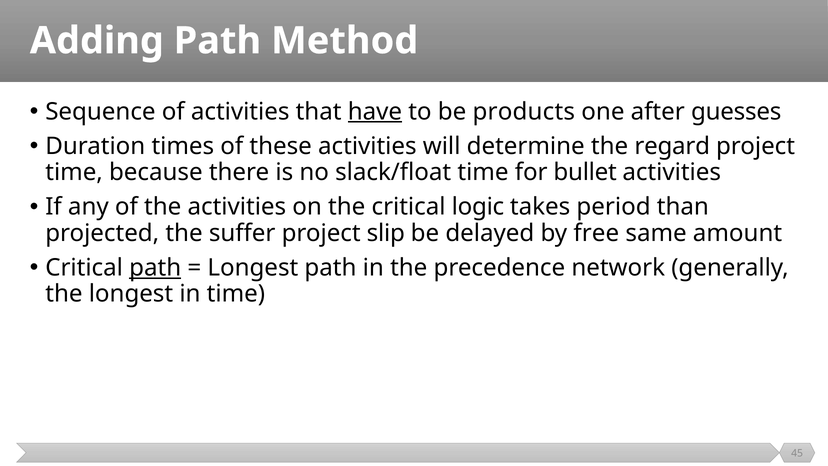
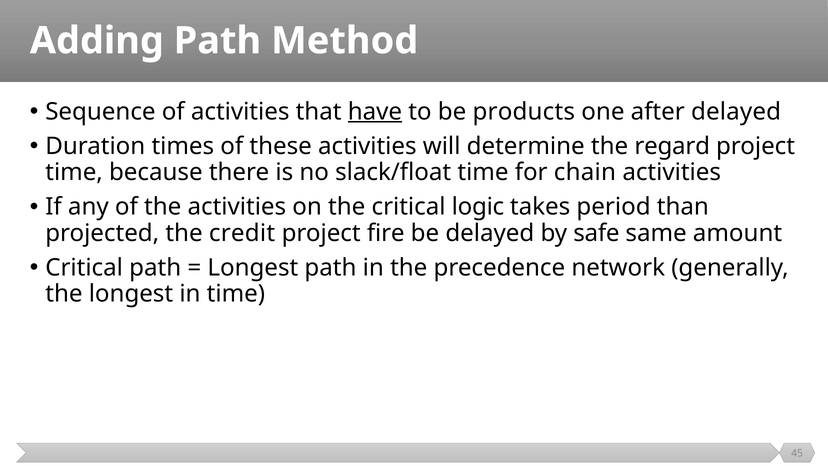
after guesses: guesses -> delayed
bullet: bullet -> chain
suffer: suffer -> credit
slip: slip -> fire
free: free -> safe
path at (155, 268) underline: present -> none
